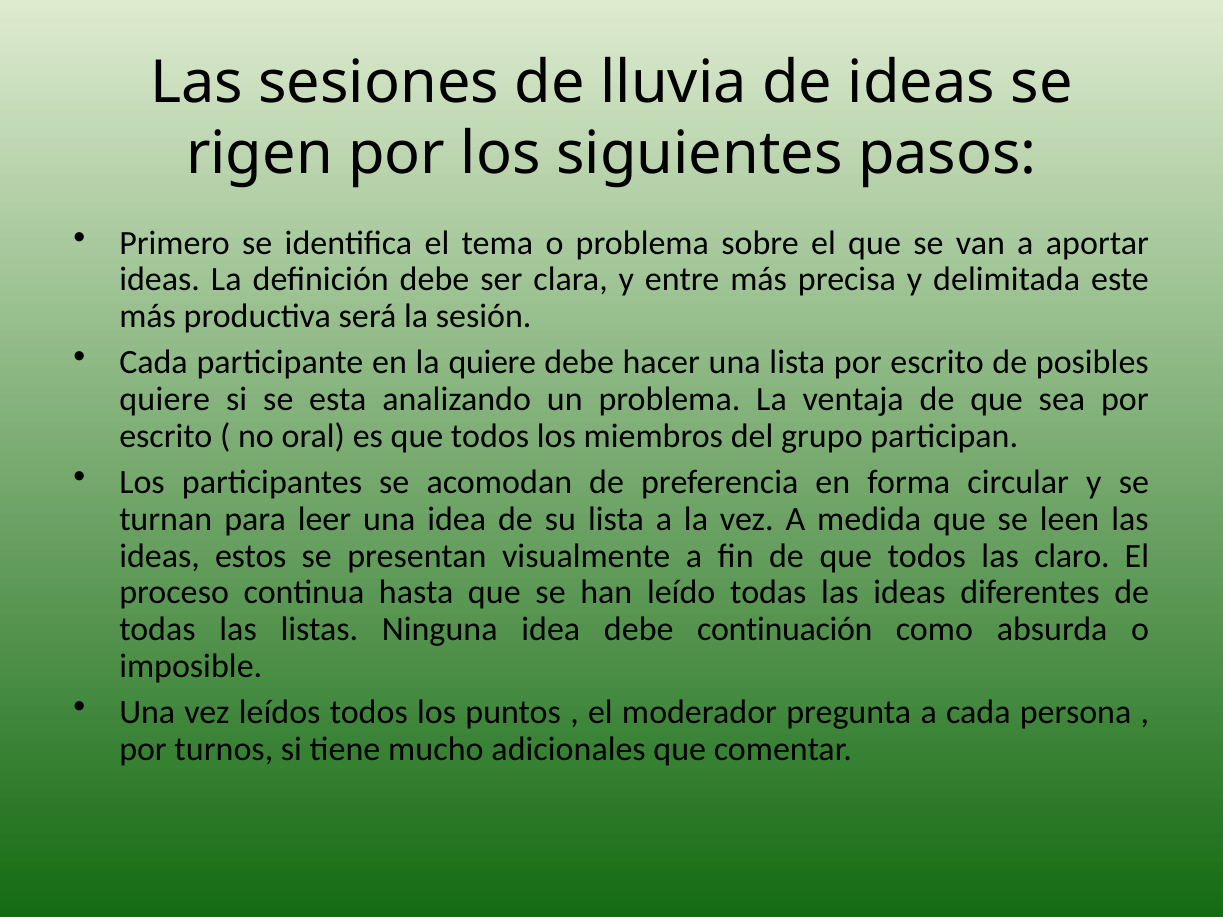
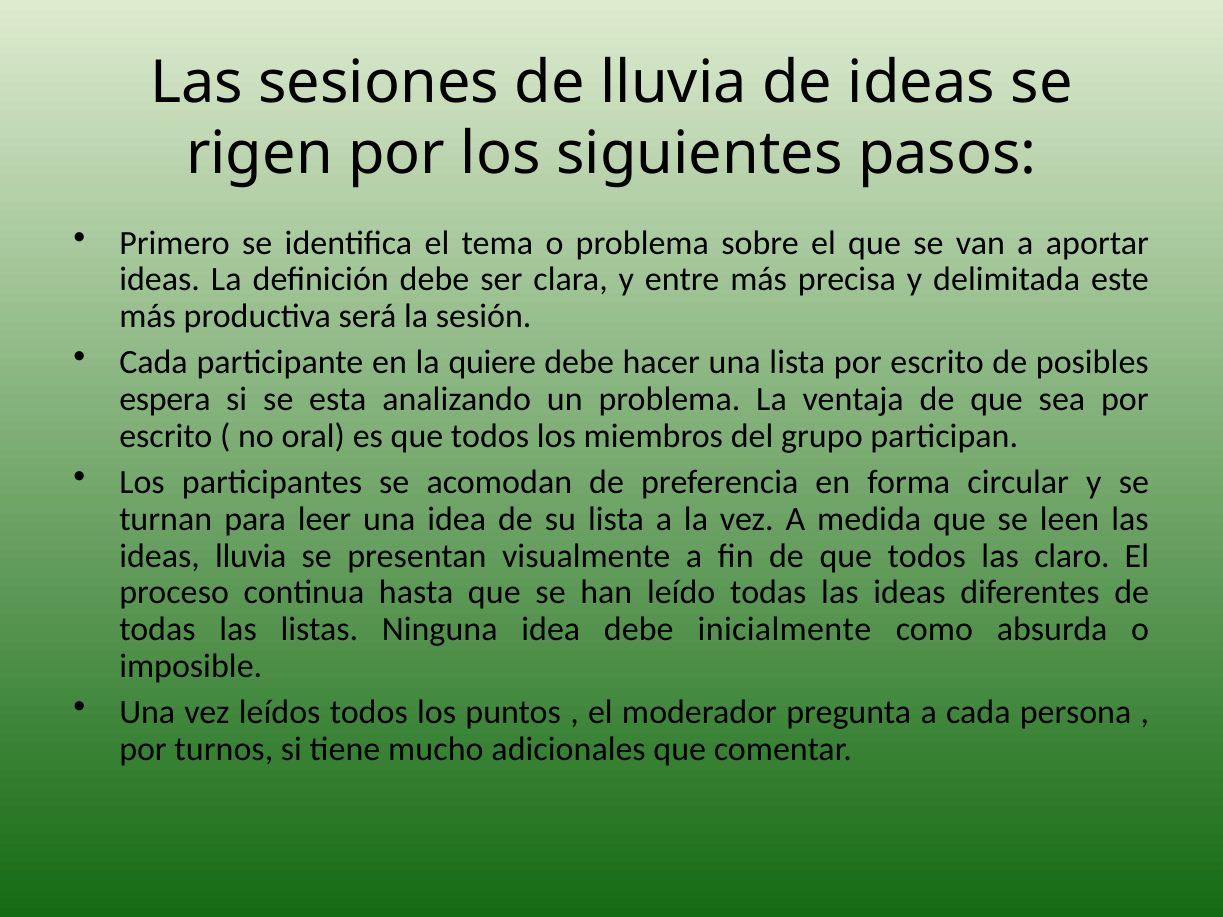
quiere at (165, 399): quiere -> espera
ideas estos: estos -> lluvia
continuación: continuación -> inicialmente
